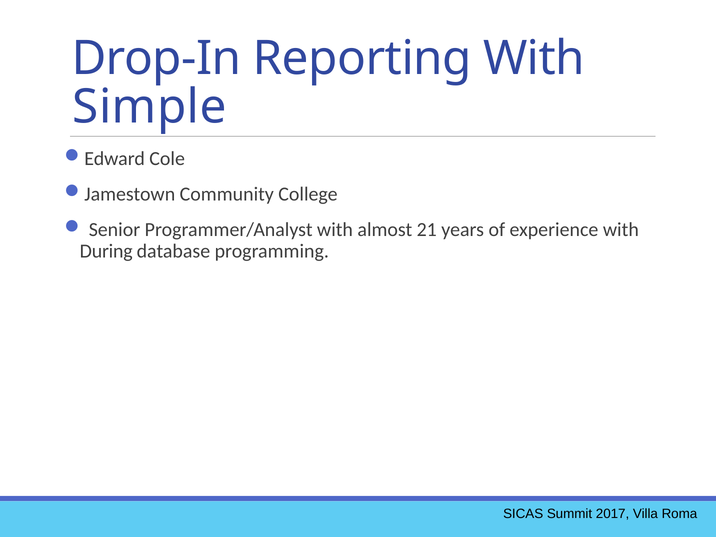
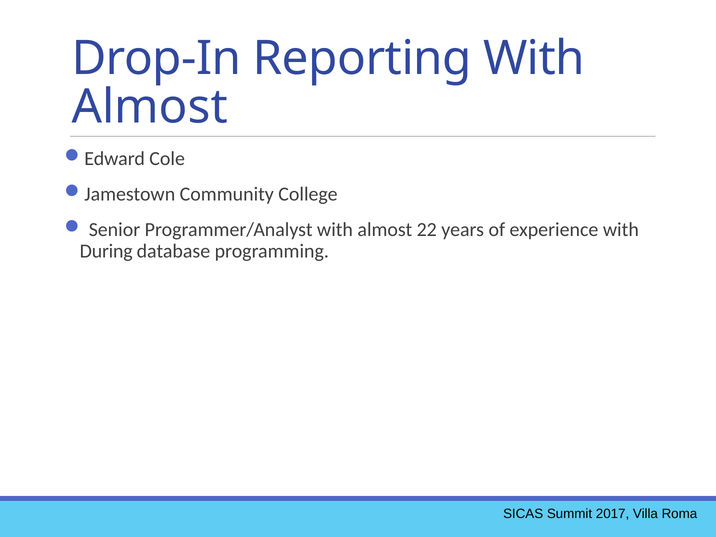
Simple at (150, 107): Simple -> Almost
21: 21 -> 22
